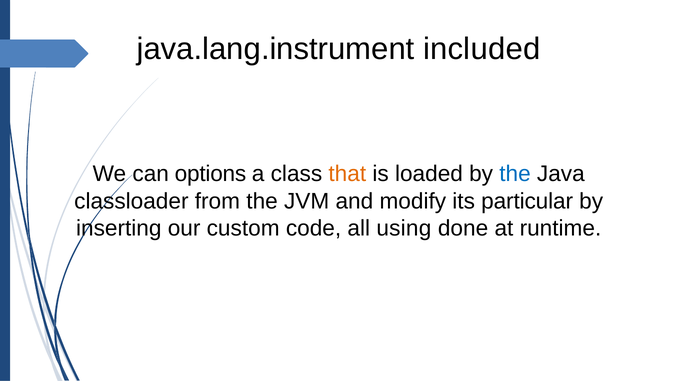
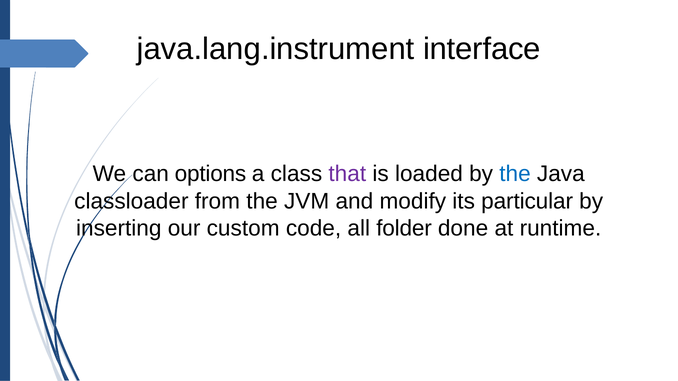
included: included -> interface
that colour: orange -> purple
using: using -> folder
